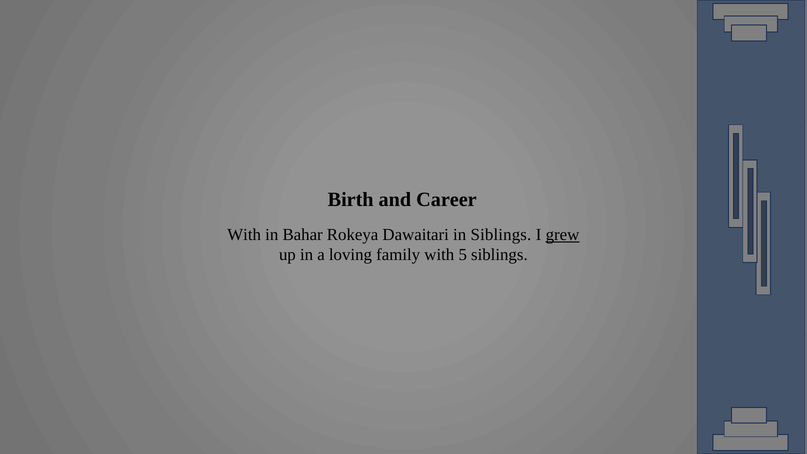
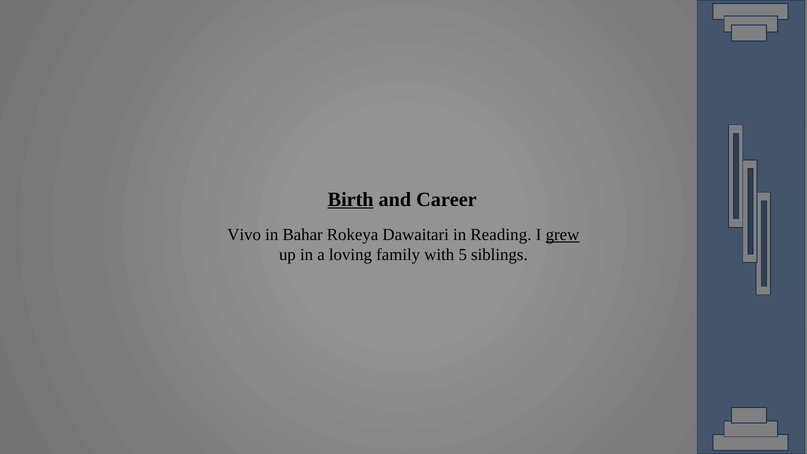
Birth underline: none -> present
With at (244, 235): With -> Vivo
in Siblings: Siblings -> Reading
